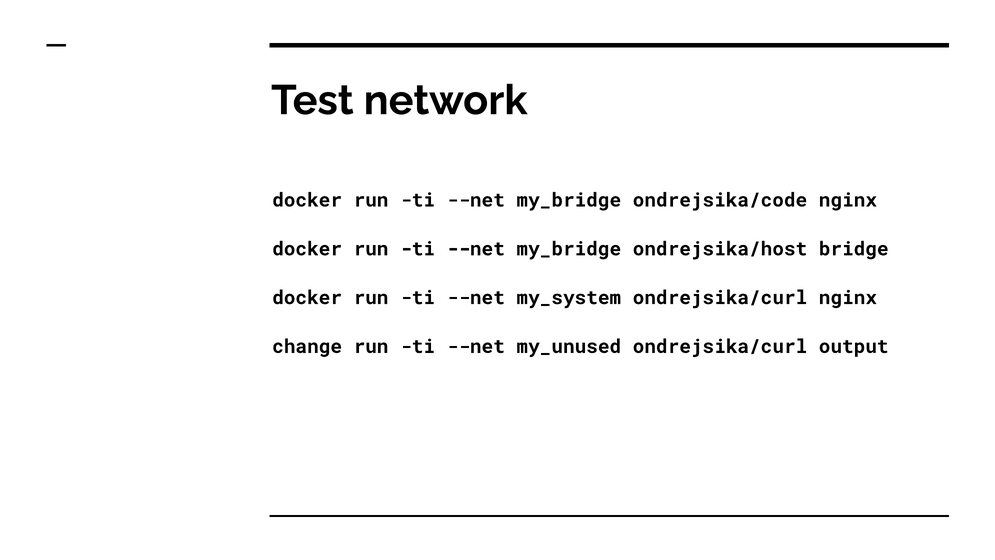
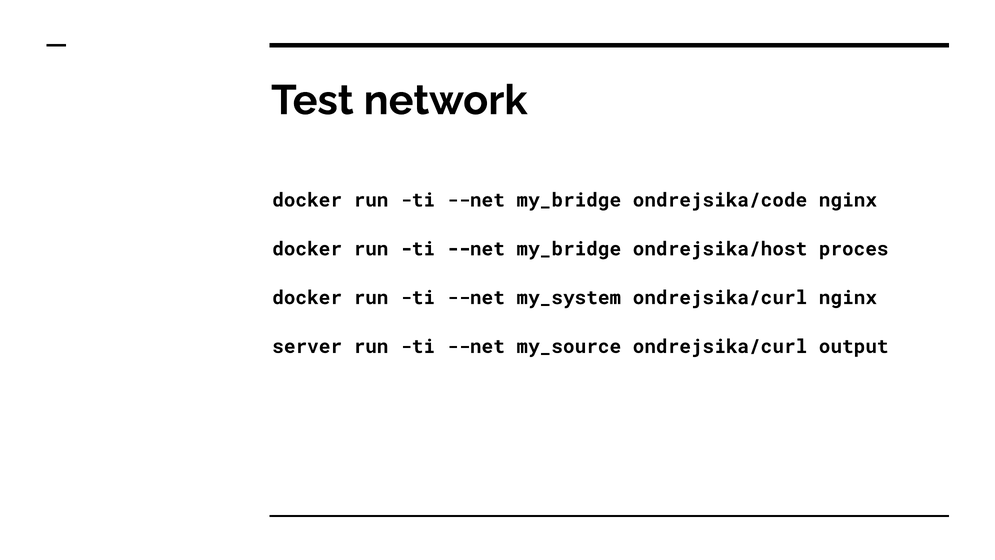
bridge: bridge -> proces
change: change -> server
my_unused: my_unused -> my_source
